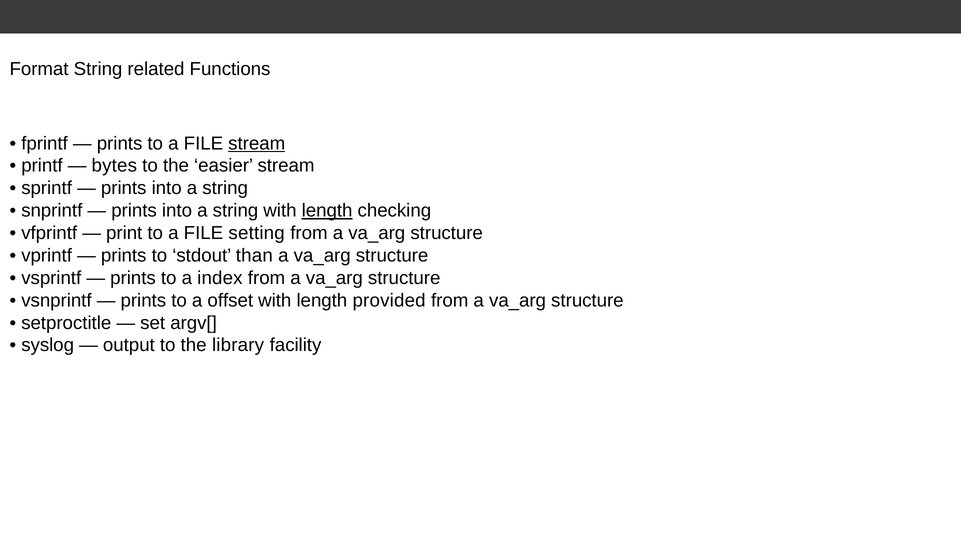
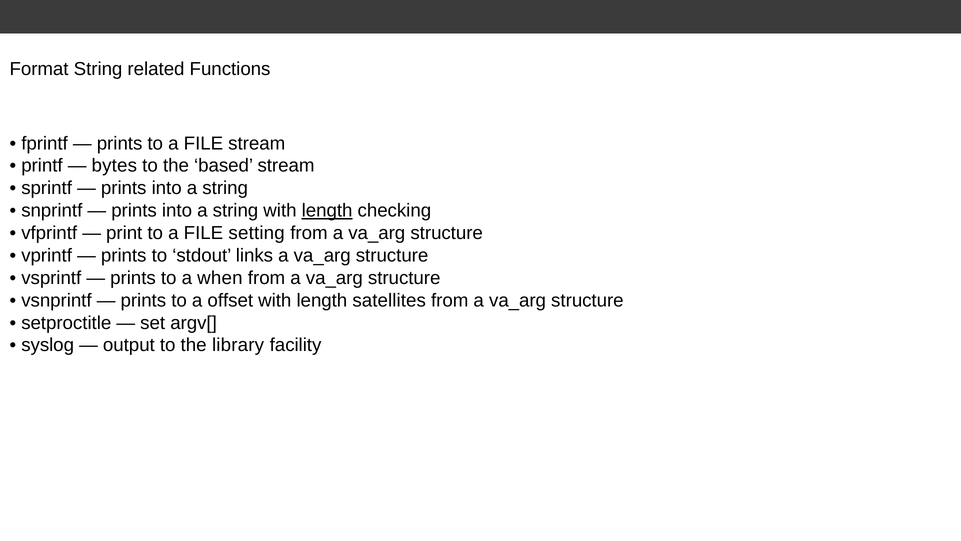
stream at (257, 143) underline: present -> none
easier: easier -> based
than: than -> links
index: index -> when
provided: provided -> satellites
